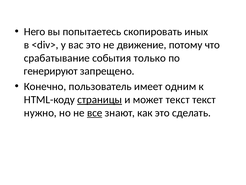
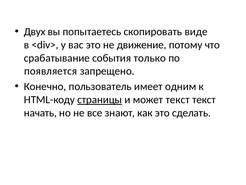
Него: Него -> Двух
иных: иных -> виде
генерируют: генерируют -> появляется
нужно: нужно -> начать
все underline: present -> none
